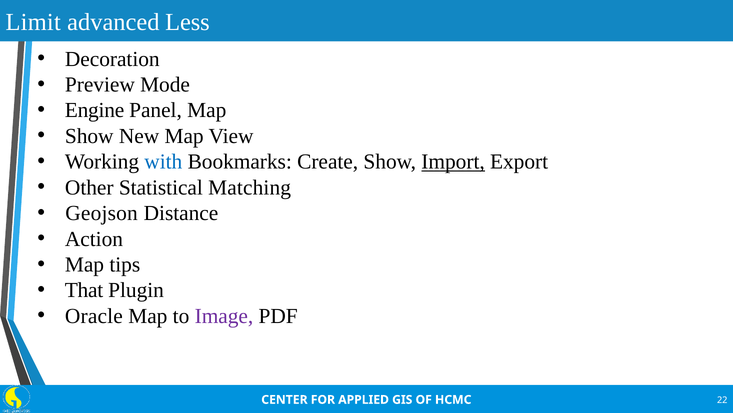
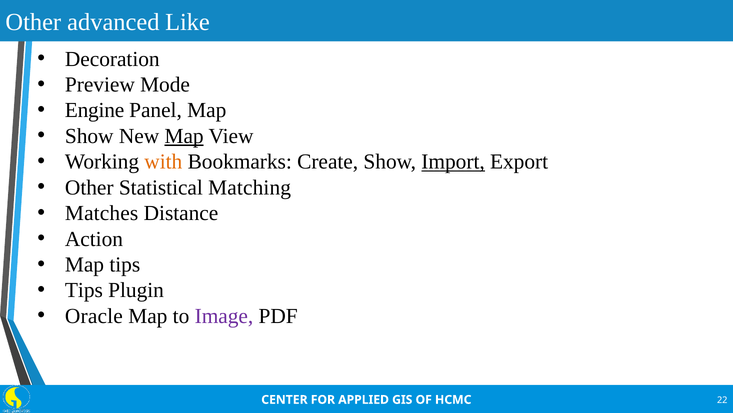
Limit at (33, 22): Limit -> Other
Less: Less -> Like
Map at (184, 136) underline: none -> present
with colour: blue -> orange
Geojson: Geojson -> Matches
That at (84, 290): That -> Tips
